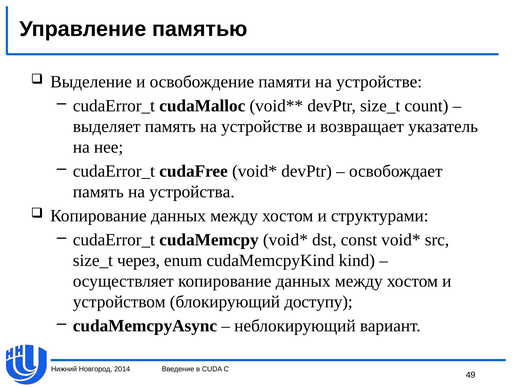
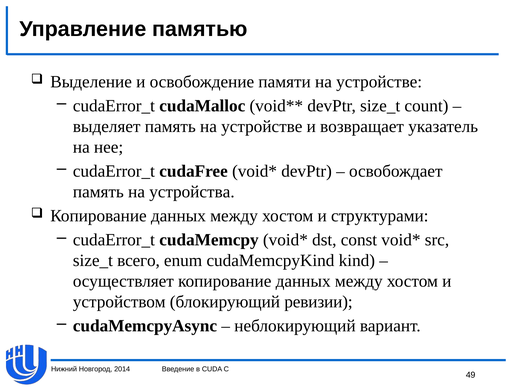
через: через -> всего
доступу: доступу -> ревизии
